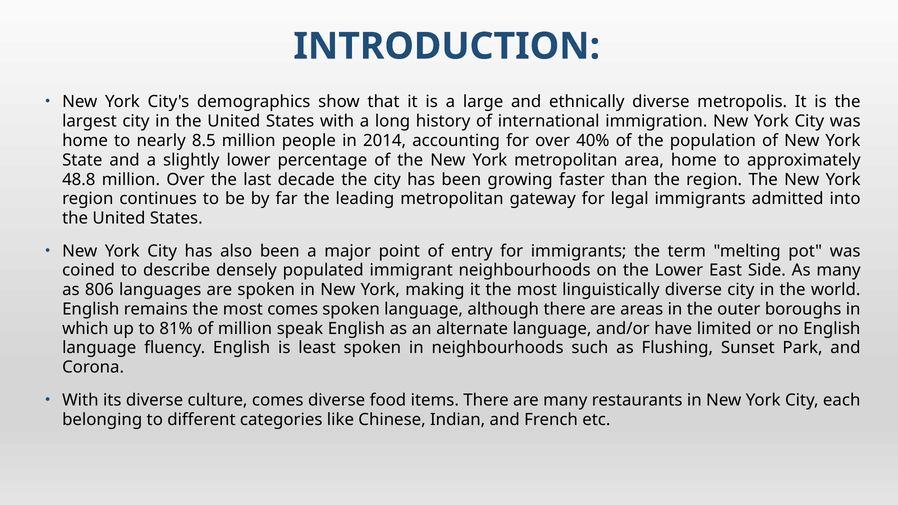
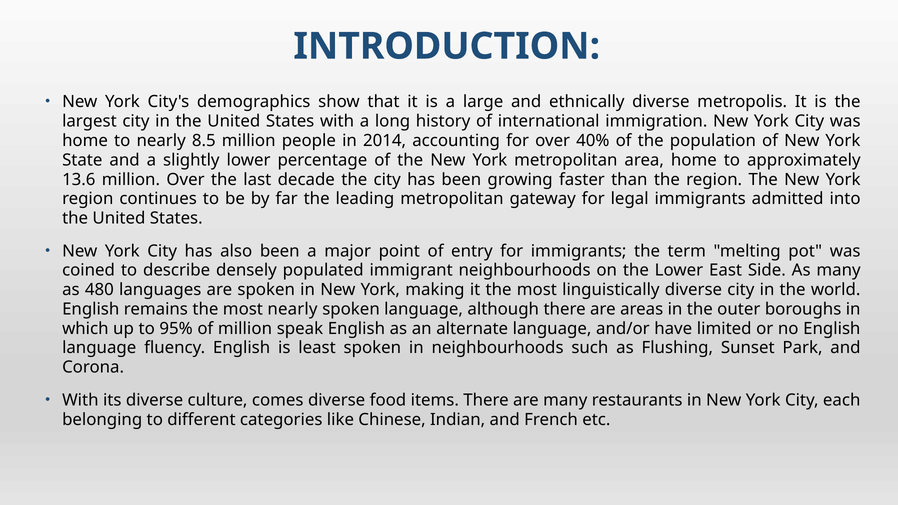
48.8: 48.8 -> 13.6
806: 806 -> 480
most comes: comes -> nearly
81%: 81% -> 95%
